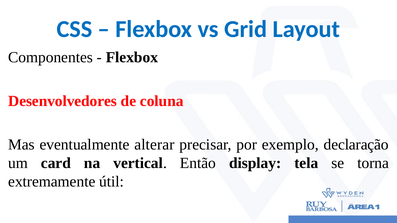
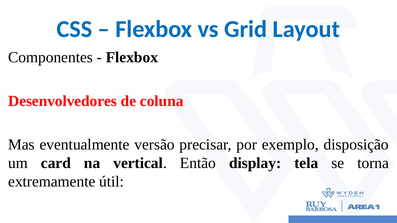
alterar: alterar -> versão
declaração: declaração -> disposição
